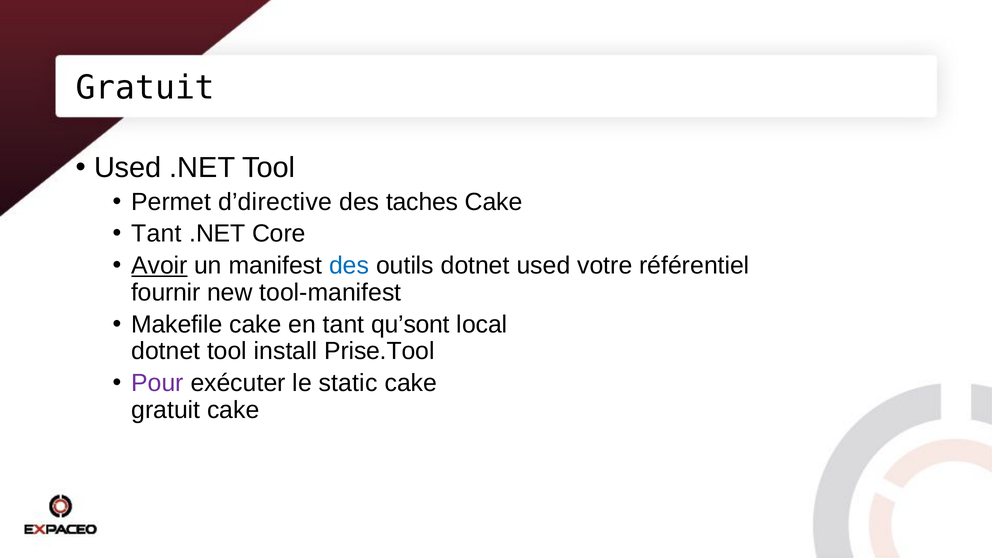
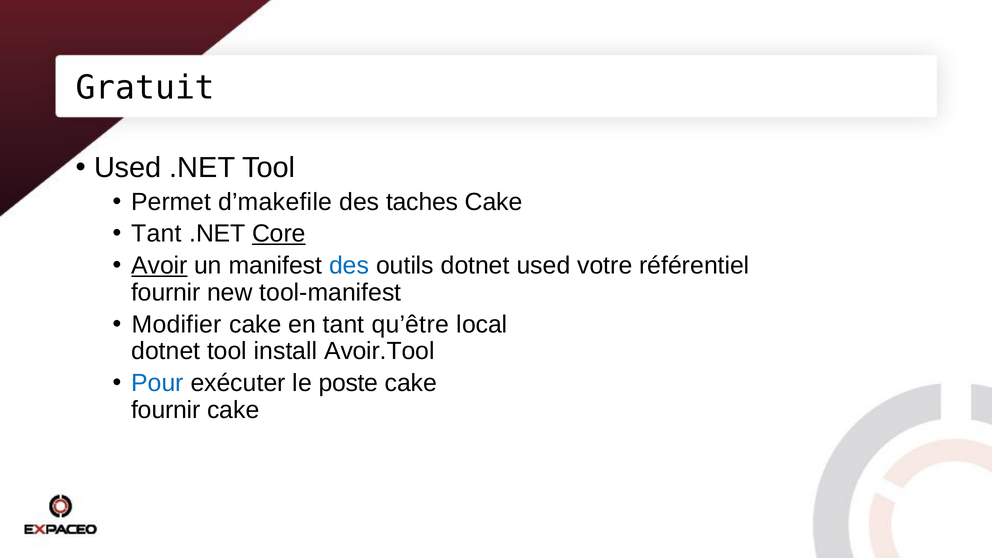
d’directive: d’directive -> d’makefile
Core underline: none -> present
Makefile: Makefile -> Modifier
qu’sont: qu’sont -> qu’être
Prise.Tool: Prise.Tool -> Avoir.Tool
Pour colour: purple -> blue
static: static -> poste
gratuit at (166, 410): gratuit -> fournir
